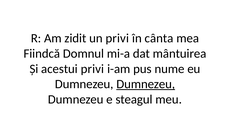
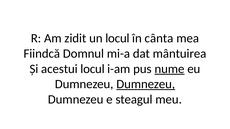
un privi: privi -> locul
acestui privi: privi -> locul
nume underline: none -> present
